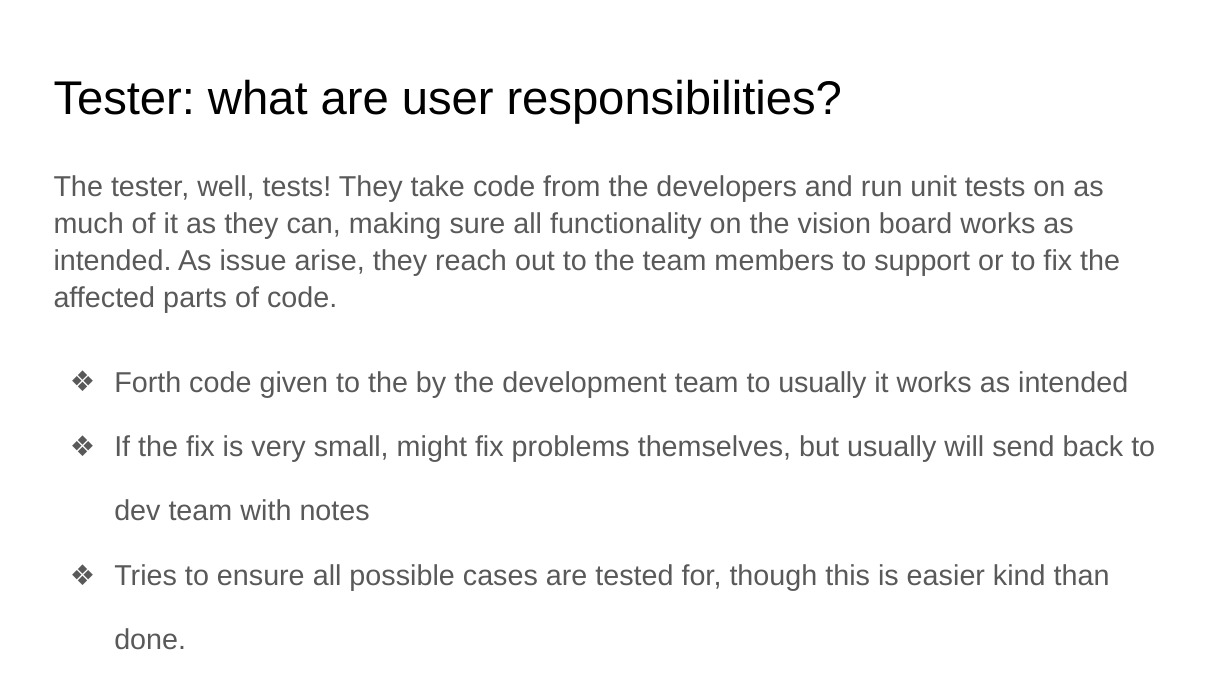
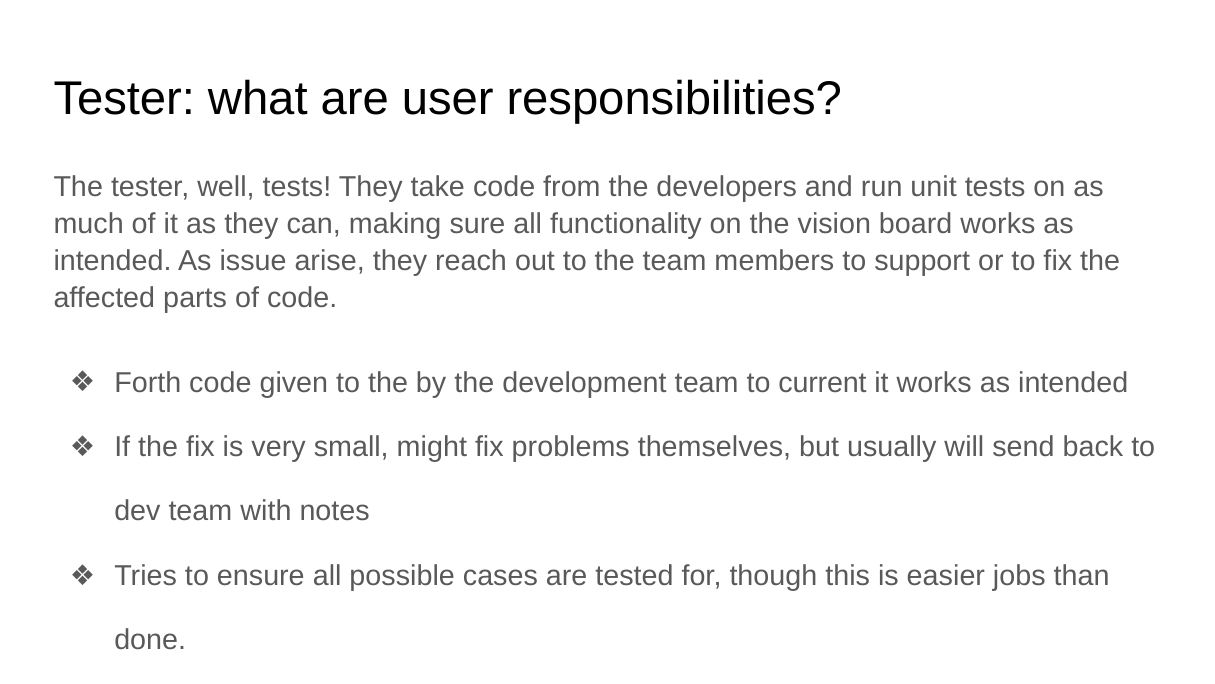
to usually: usually -> current
kind: kind -> jobs
